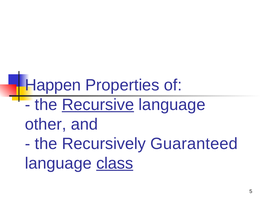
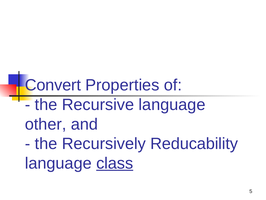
Happen: Happen -> Convert
Recursive underline: present -> none
Guaranteed: Guaranteed -> Reducability
